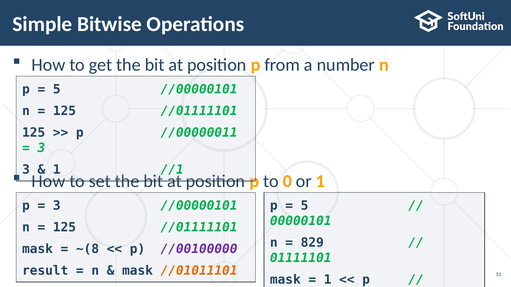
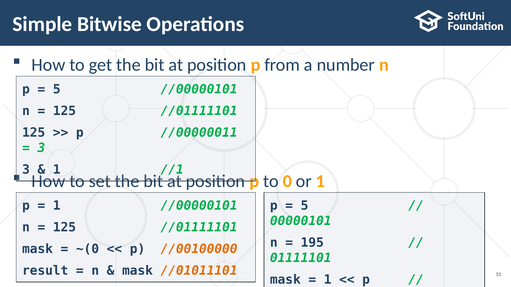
3 at (57, 206): 3 -> 1
829: 829 -> 195
~(8: ~(8 -> ~(0
//00100000 colour: purple -> orange
